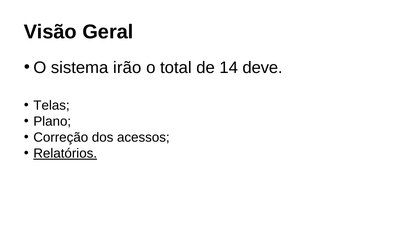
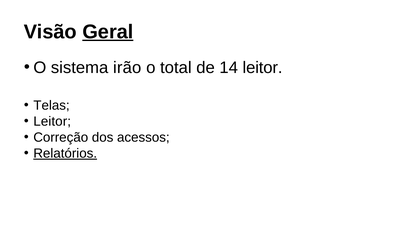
Geral underline: none -> present
14 deve: deve -> leitor
Plano at (52, 121): Plano -> Leitor
